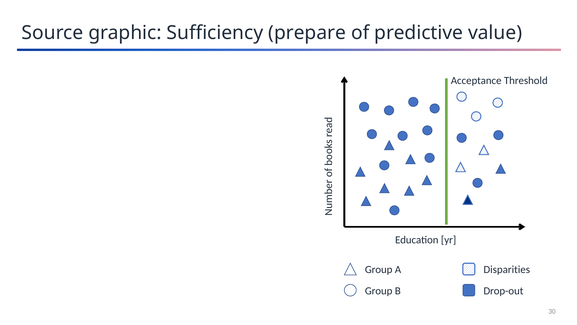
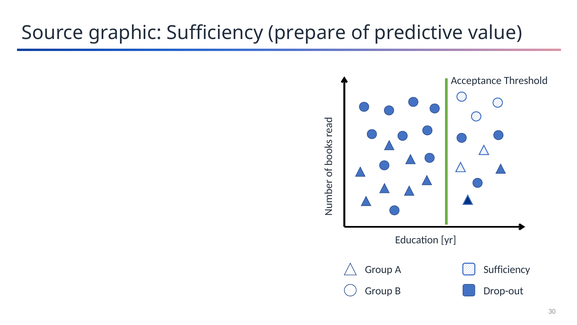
Disparities at (507, 269): Disparities -> Sufficiency
